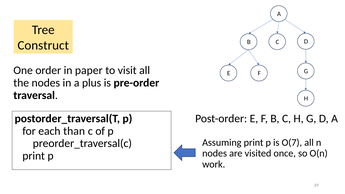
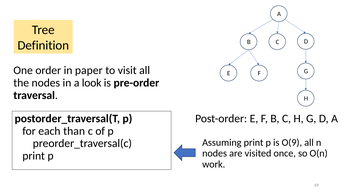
Construct: Construct -> Definition
plus: plus -> look
O(7: O(7 -> O(9
